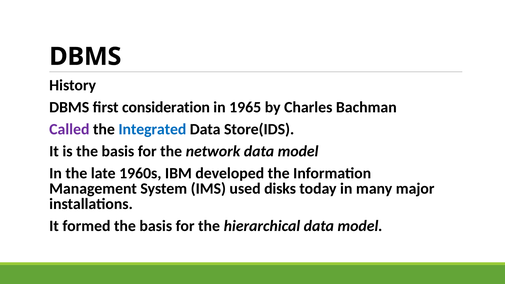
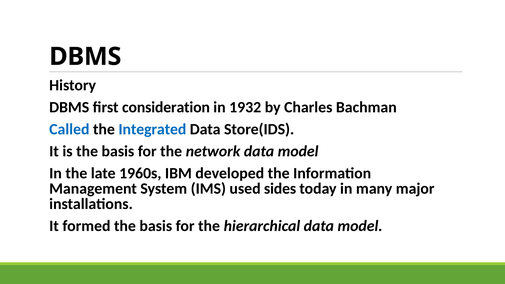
1965: 1965 -> 1932
Called colour: purple -> blue
disks: disks -> sides
